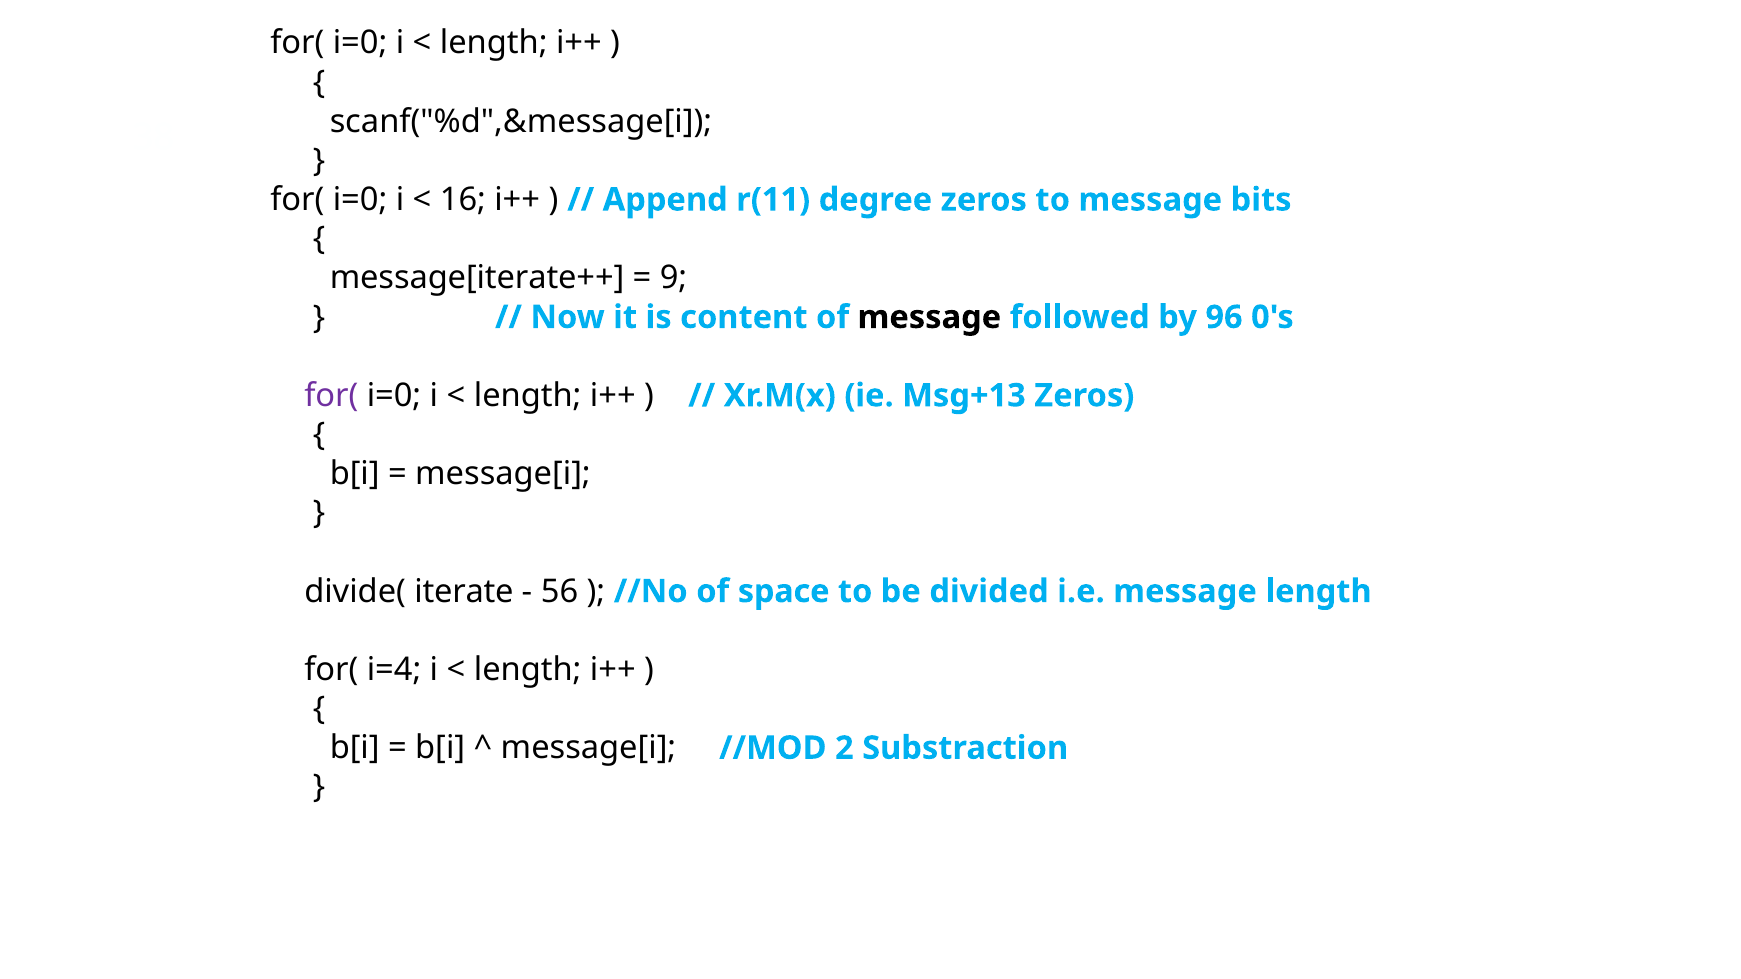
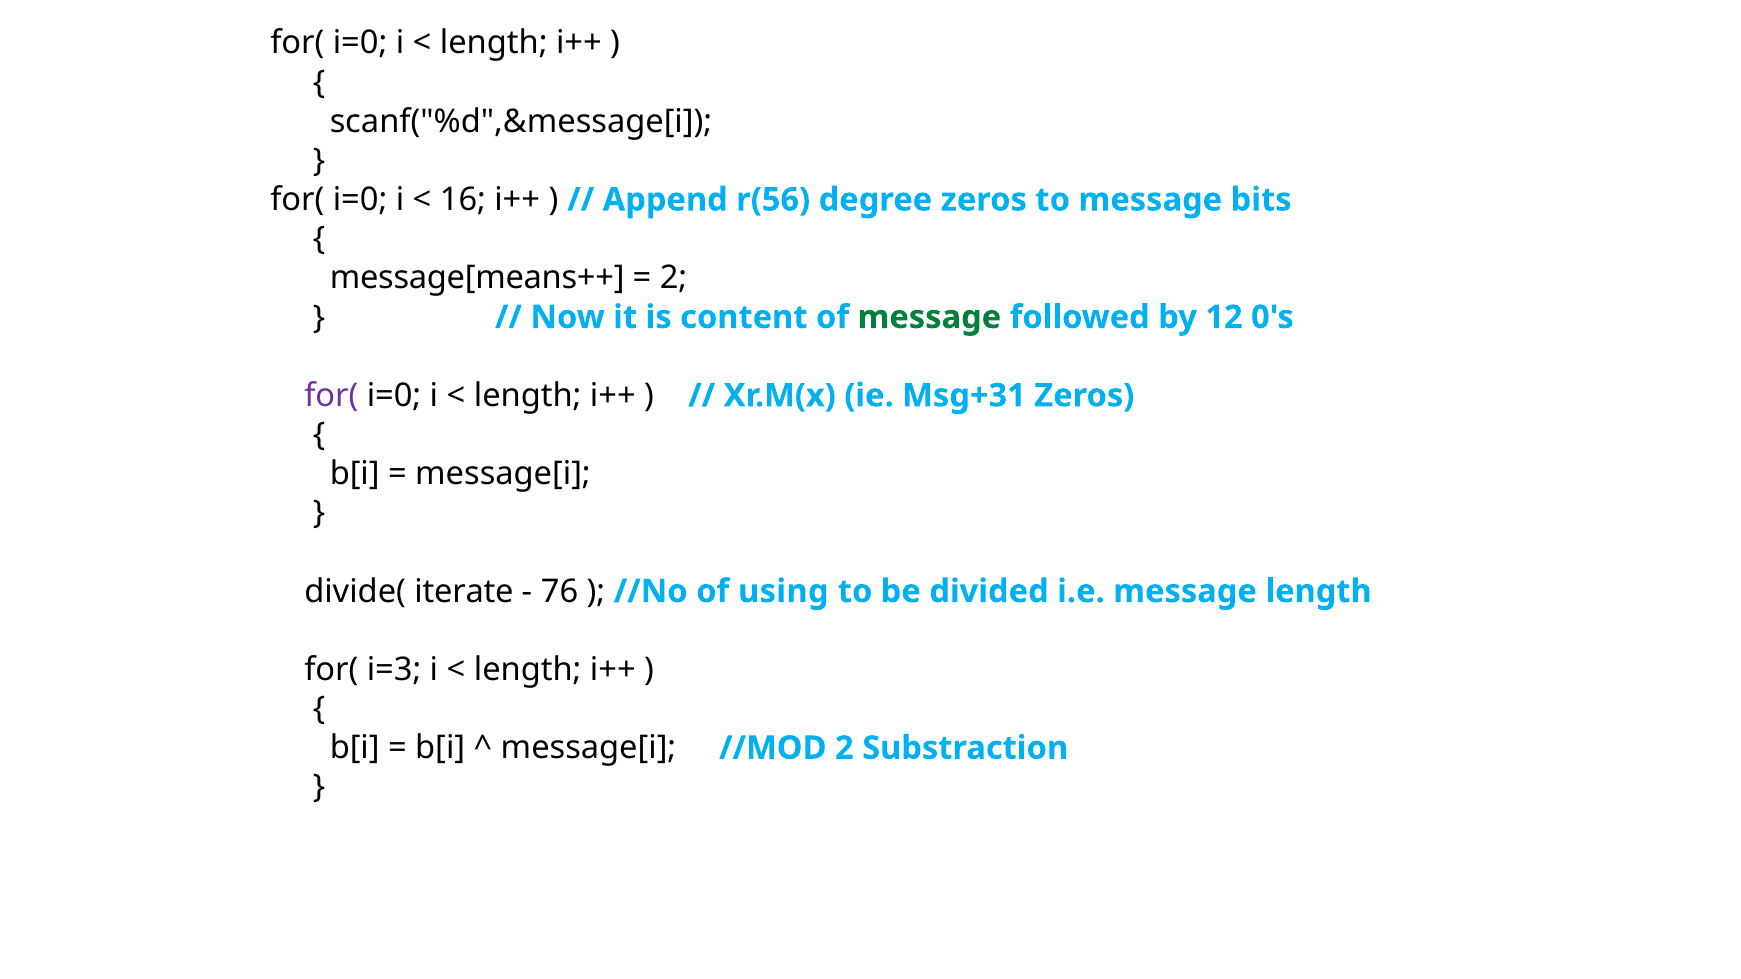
r(11: r(11 -> r(56
message[iterate++: message[iterate++ -> message[means++
9 at (674, 278): 9 -> 2
message at (929, 317) colour: black -> green
96: 96 -> 12
Msg+13: Msg+13 -> Msg+31
56: 56 -> 76
space: space -> using
i=4: i=4 -> i=3
